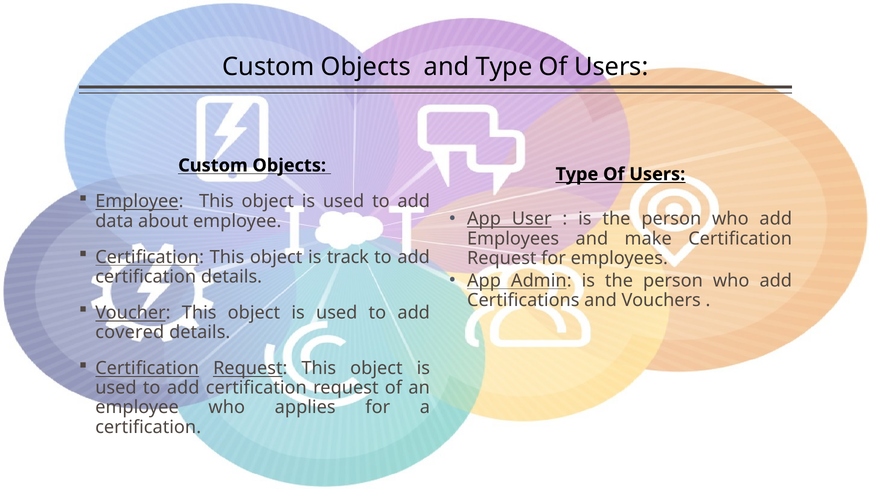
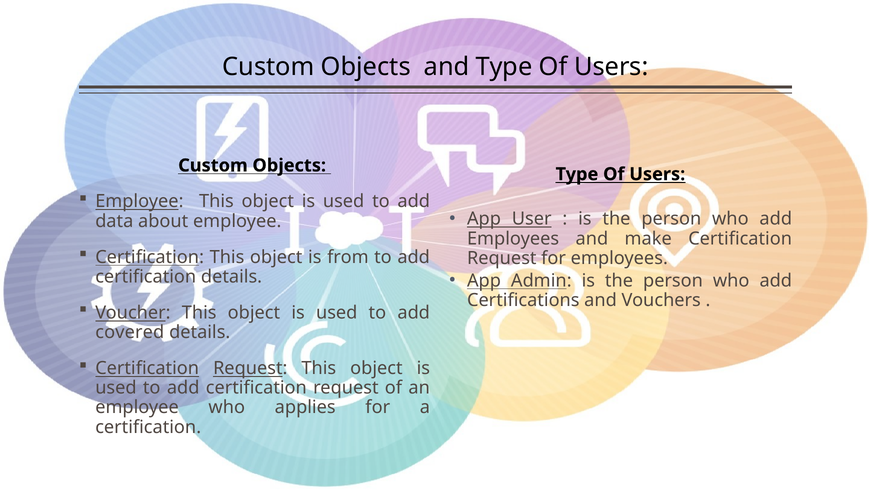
track: track -> from
